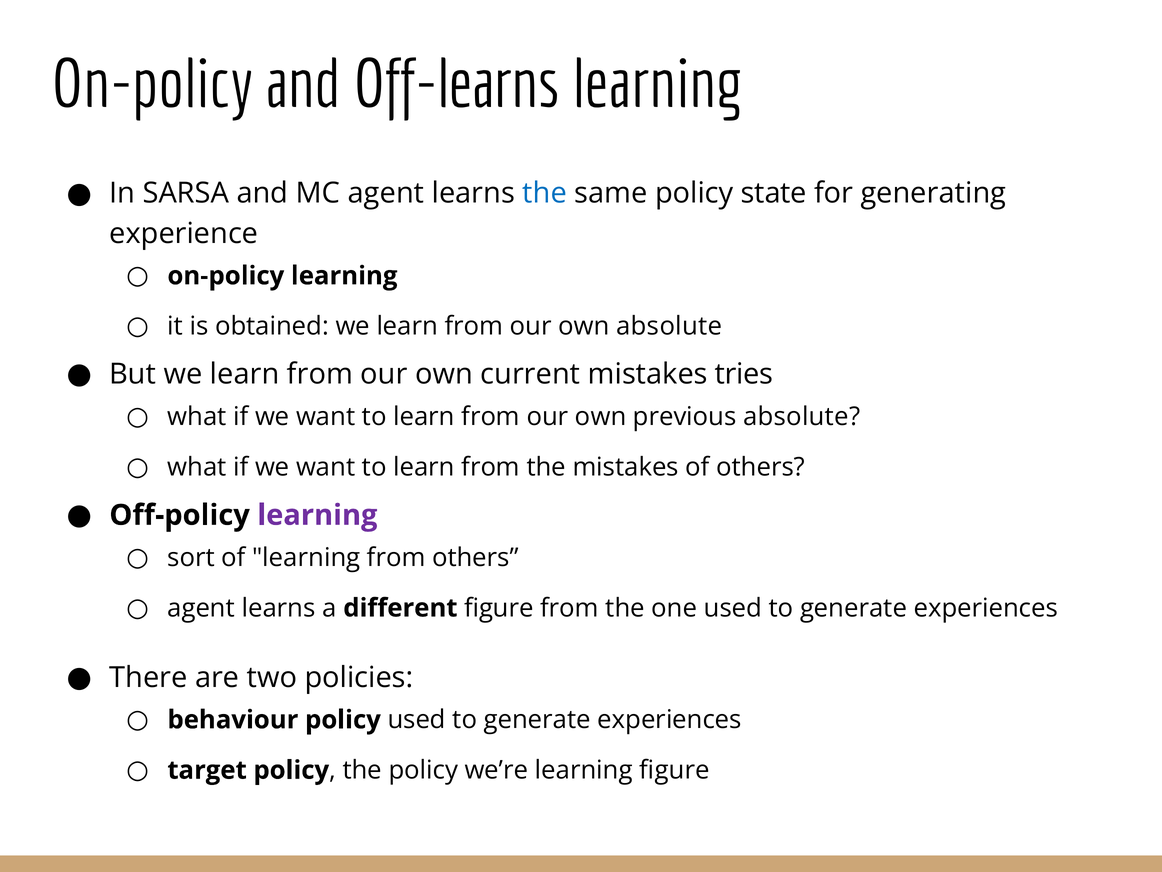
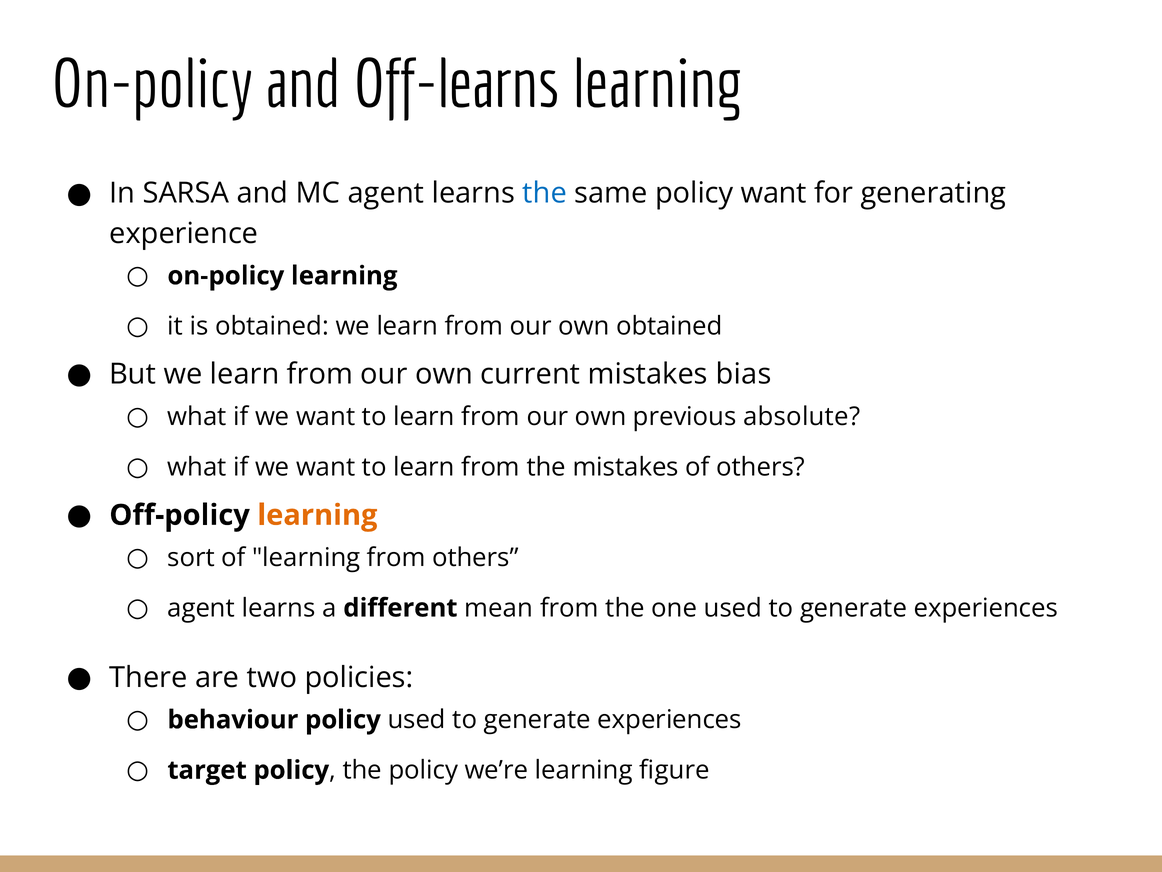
policy state: state -> want
own absolute: absolute -> obtained
tries: tries -> bias
learning at (317, 515) colour: purple -> orange
different figure: figure -> mean
